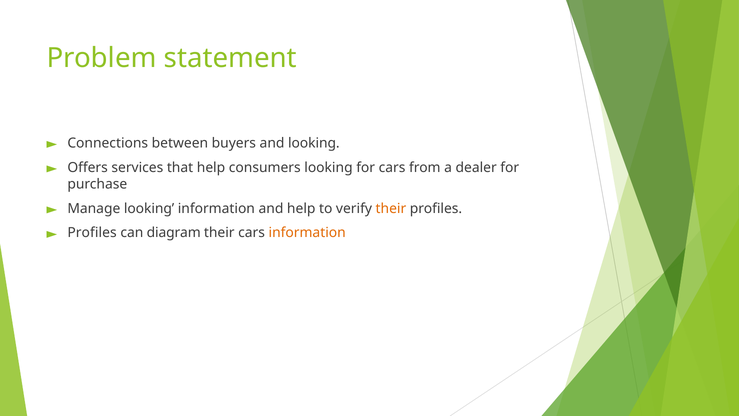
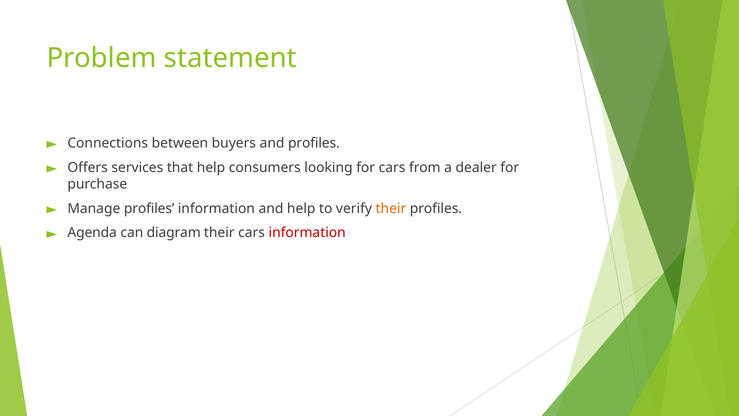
and looking: looking -> profiles
Manage looking: looking -> profiles
Profiles at (92, 233): Profiles -> Agenda
information at (307, 233) colour: orange -> red
